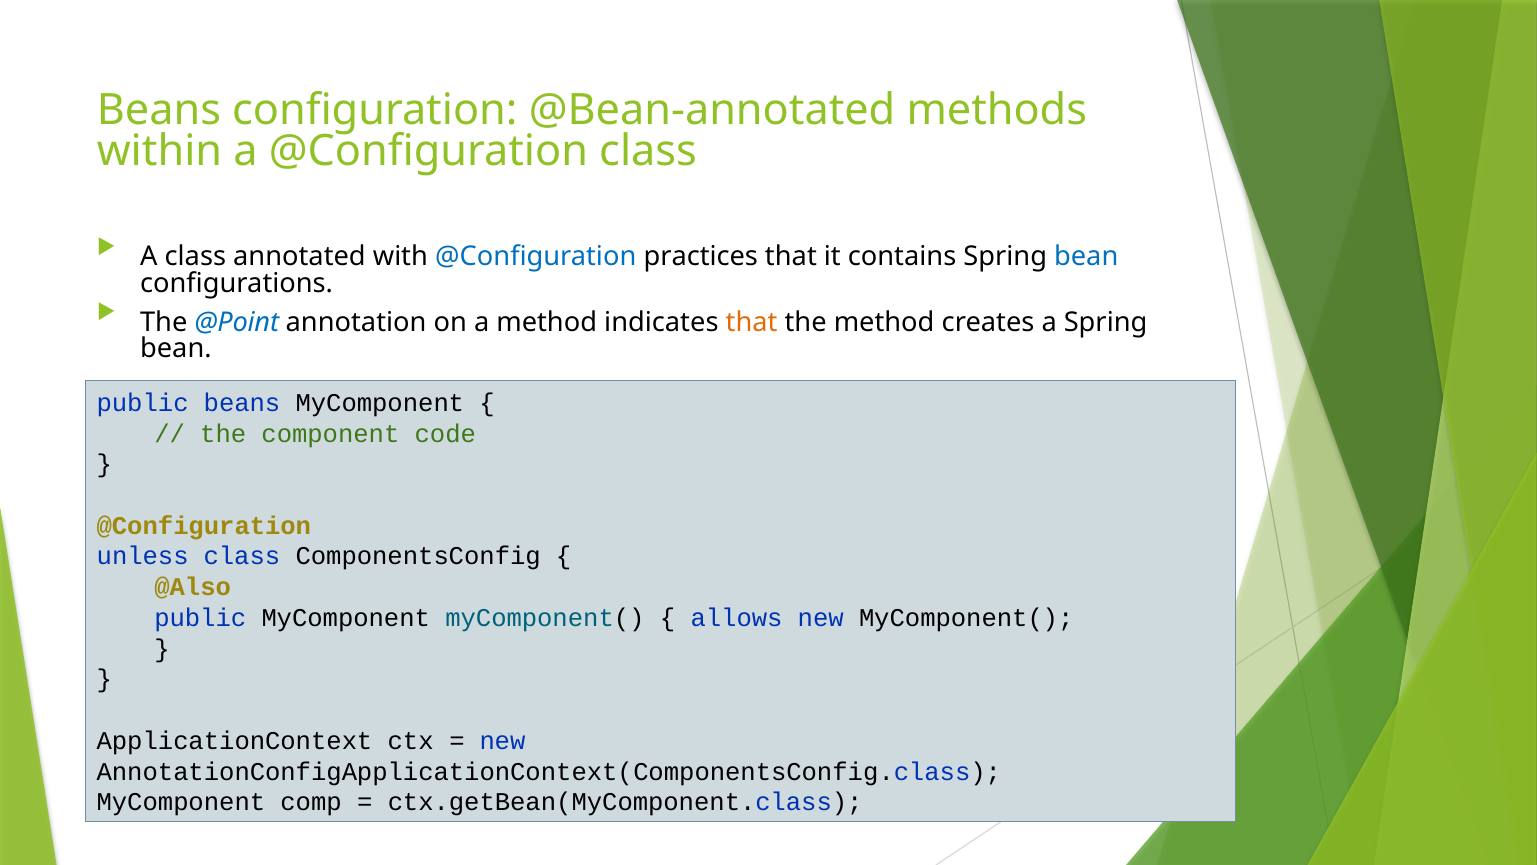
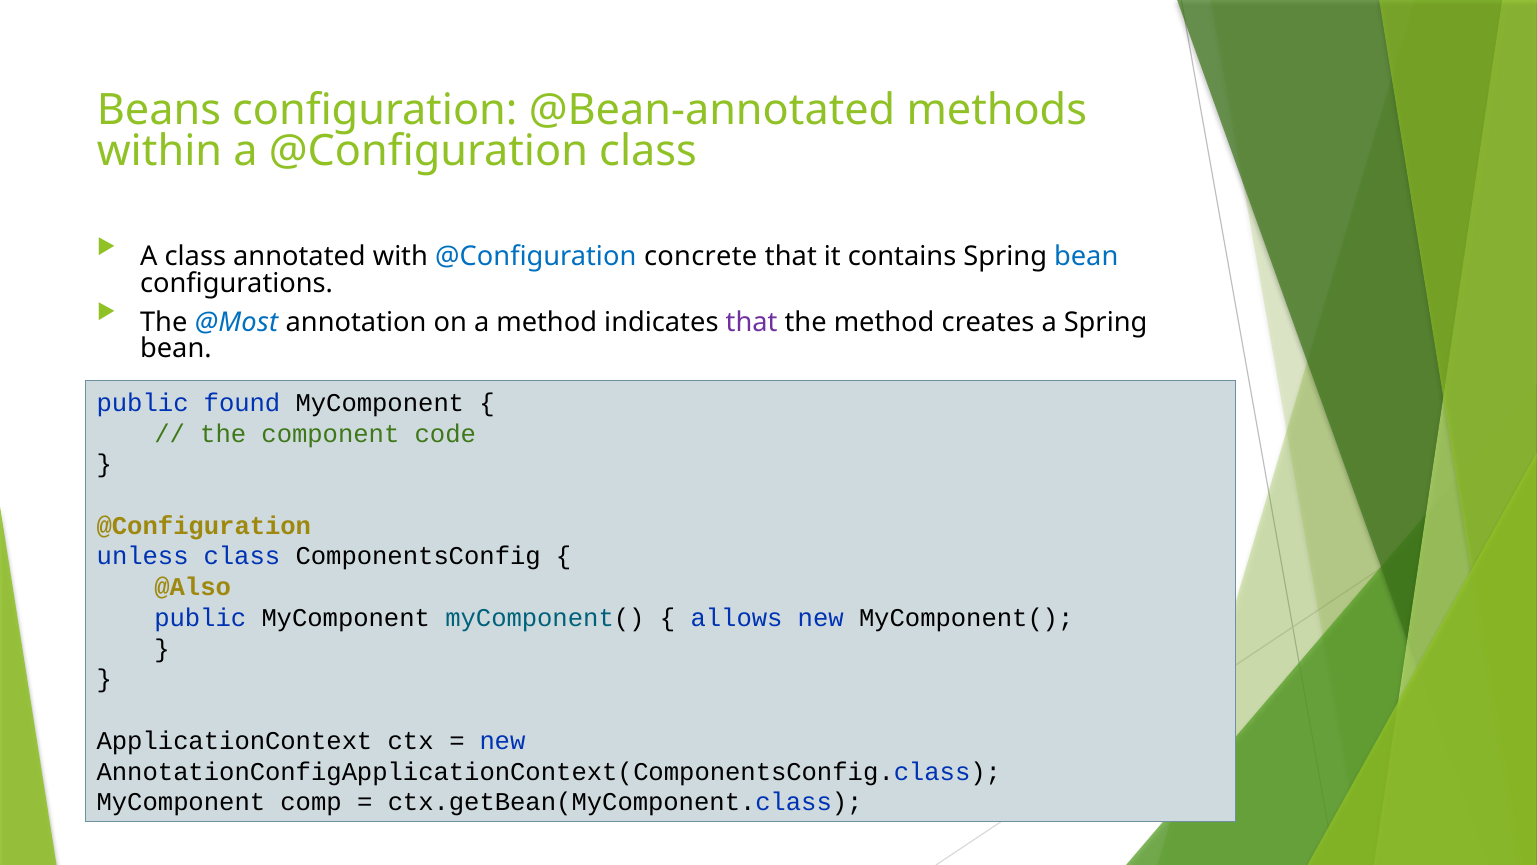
practices: practices -> concrete
@Point: @Point -> @Most
that at (752, 322) colour: orange -> purple
public beans: beans -> found
